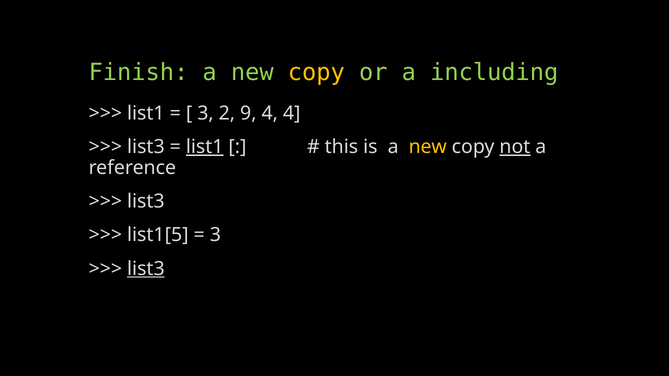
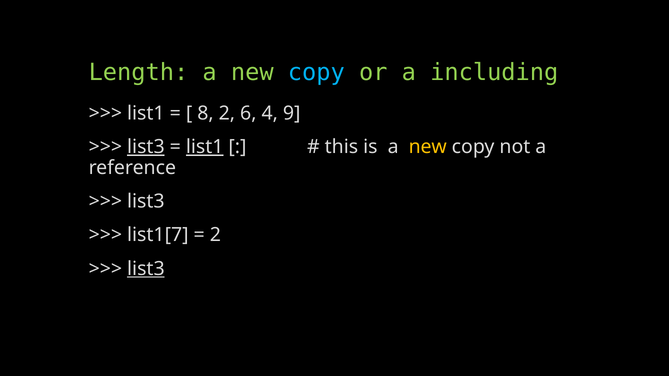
Finish: Finish -> Length
copy at (316, 72) colour: yellow -> light blue
3 at (206, 113): 3 -> 8
9: 9 -> 6
4 4: 4 -> 9
list3 at (146, 147) underline: none -> present
not underline: present -> none
list1[5: list1[5 -> list1[7
3 at (215, 235): 3 -> 2
